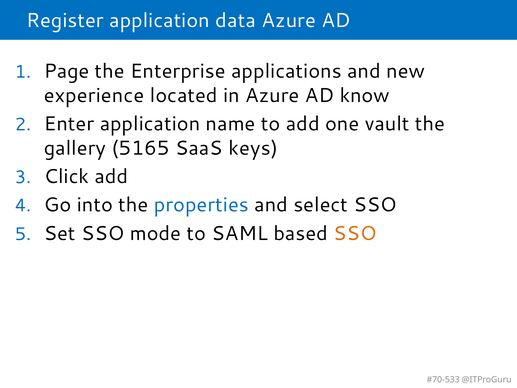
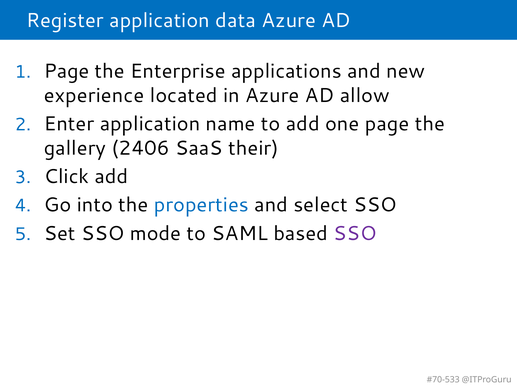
know: know -> allow
one vault: vault -> page
5165: 5165 -> 2406
keys: keys -> their
SSO at (355, 233) colour: orange -> purple
